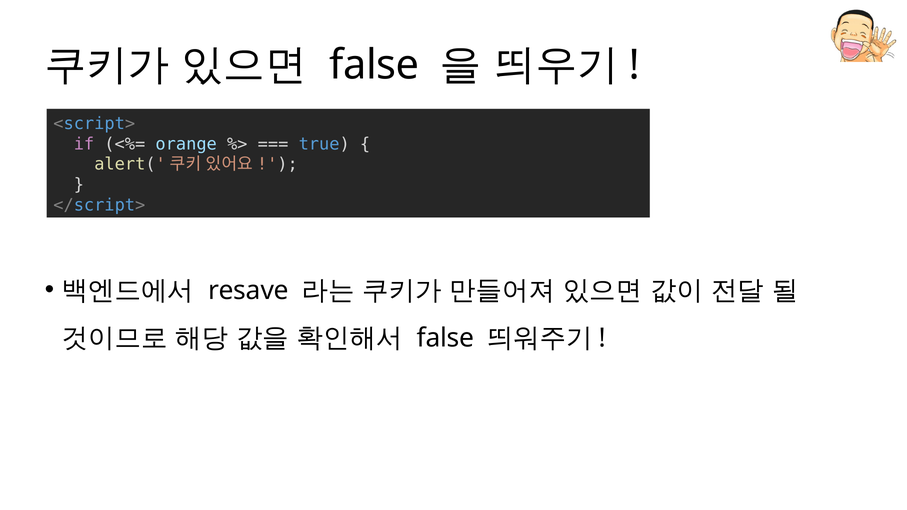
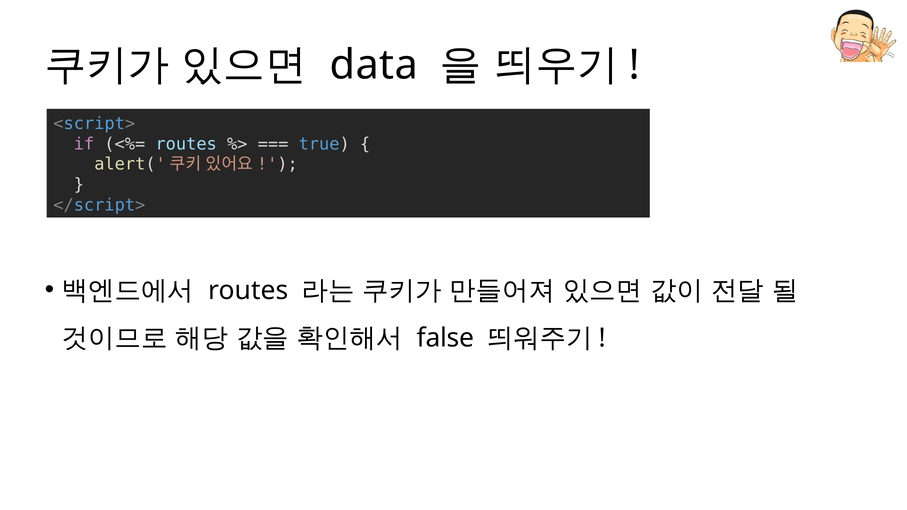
false at (374, 65): false -> data
orange at (186, 144): orange -> routes
resave at (248, 291): resave -> routes
